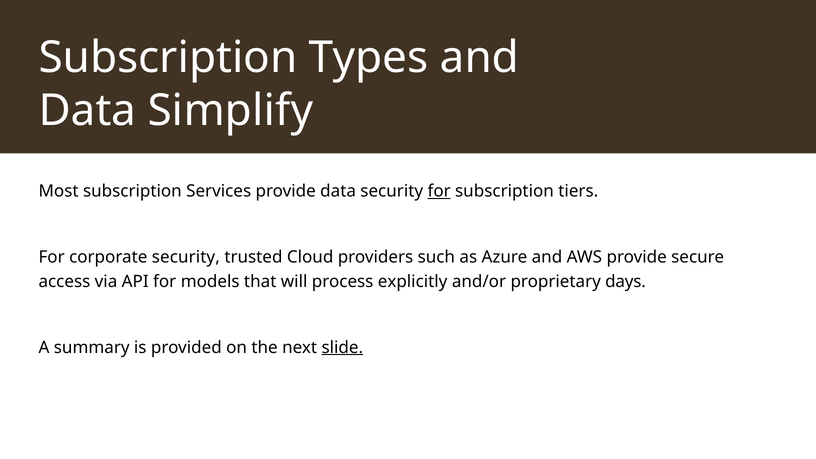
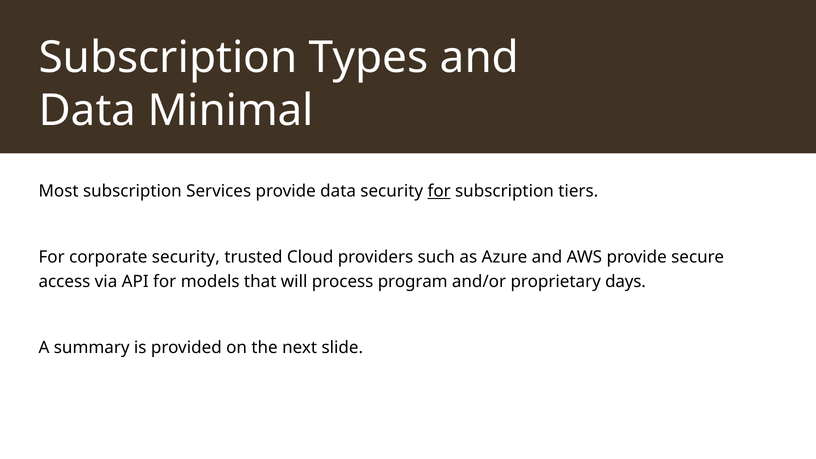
Simplify: Simplify -> Minimal
explicitly: explicitly -> program
slide underline: present -> none
